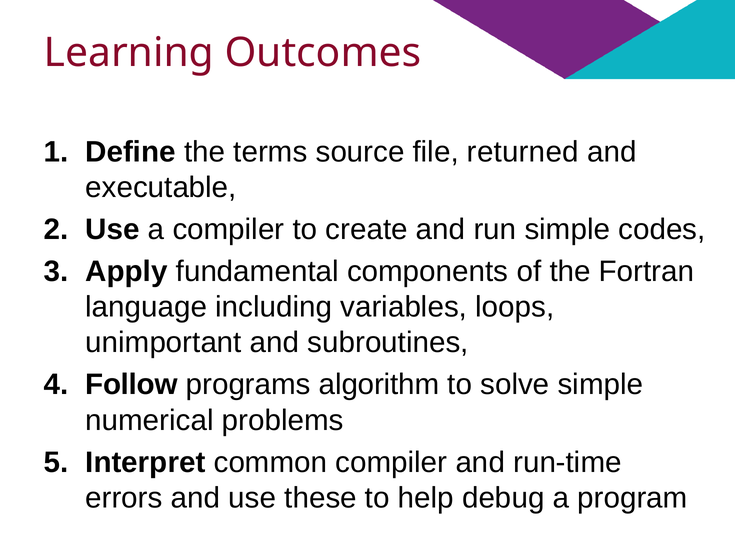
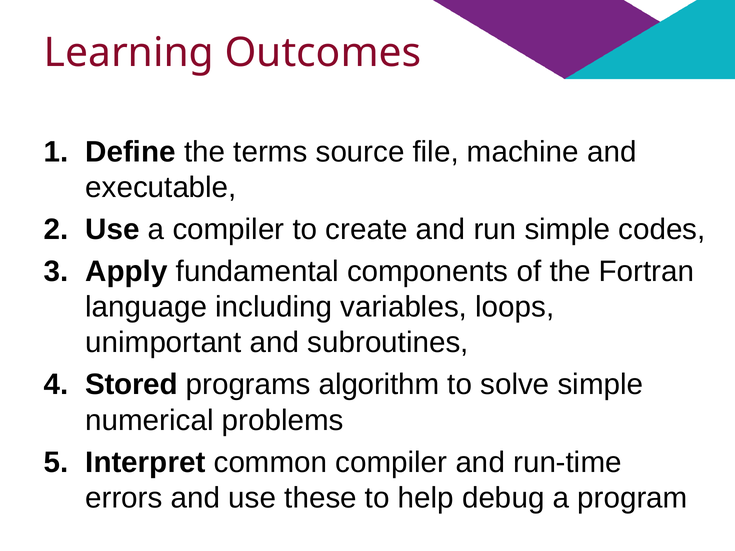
returned: returned -> machine
Follow: Follow -> Stored
